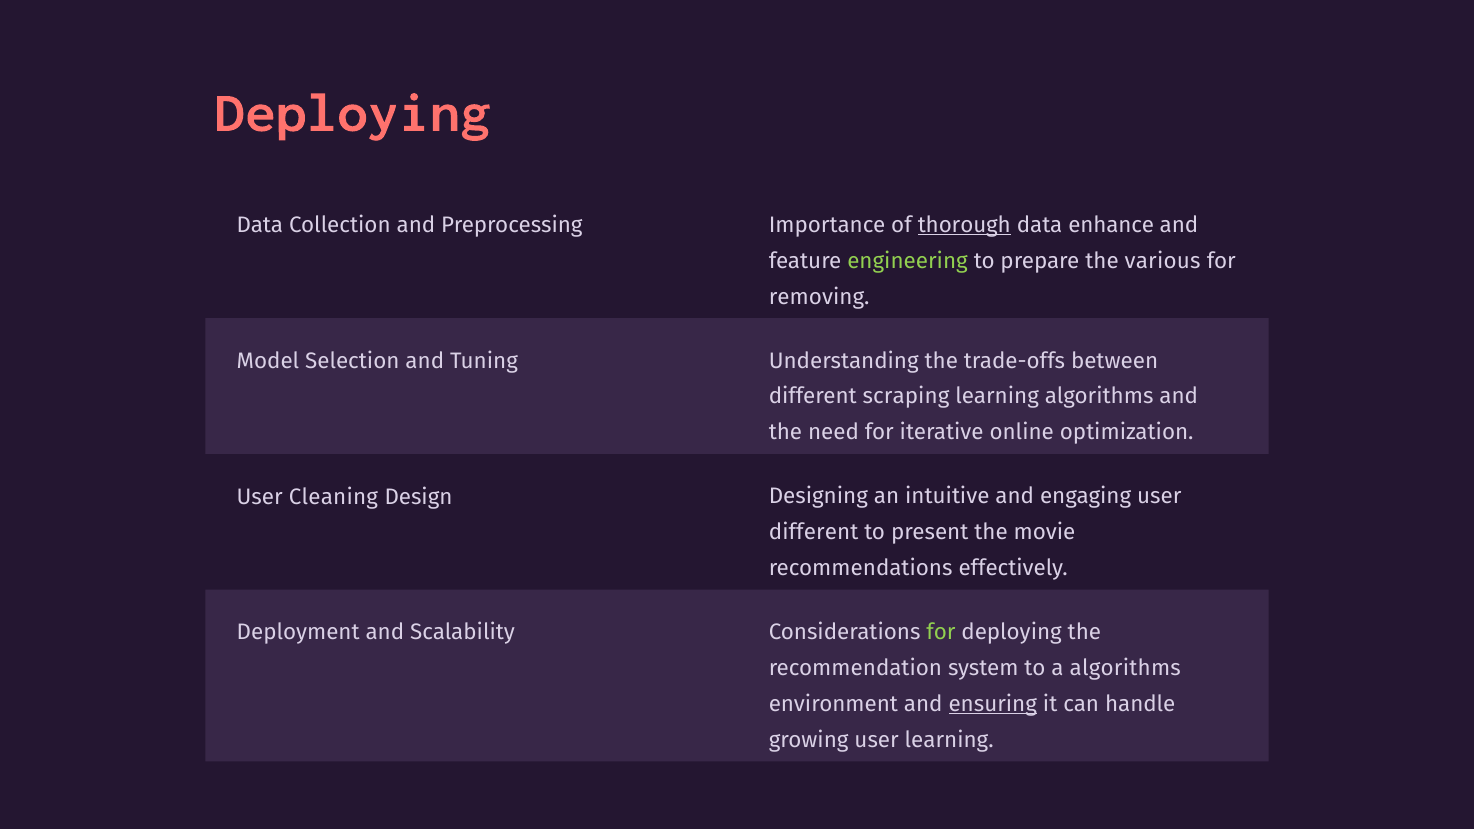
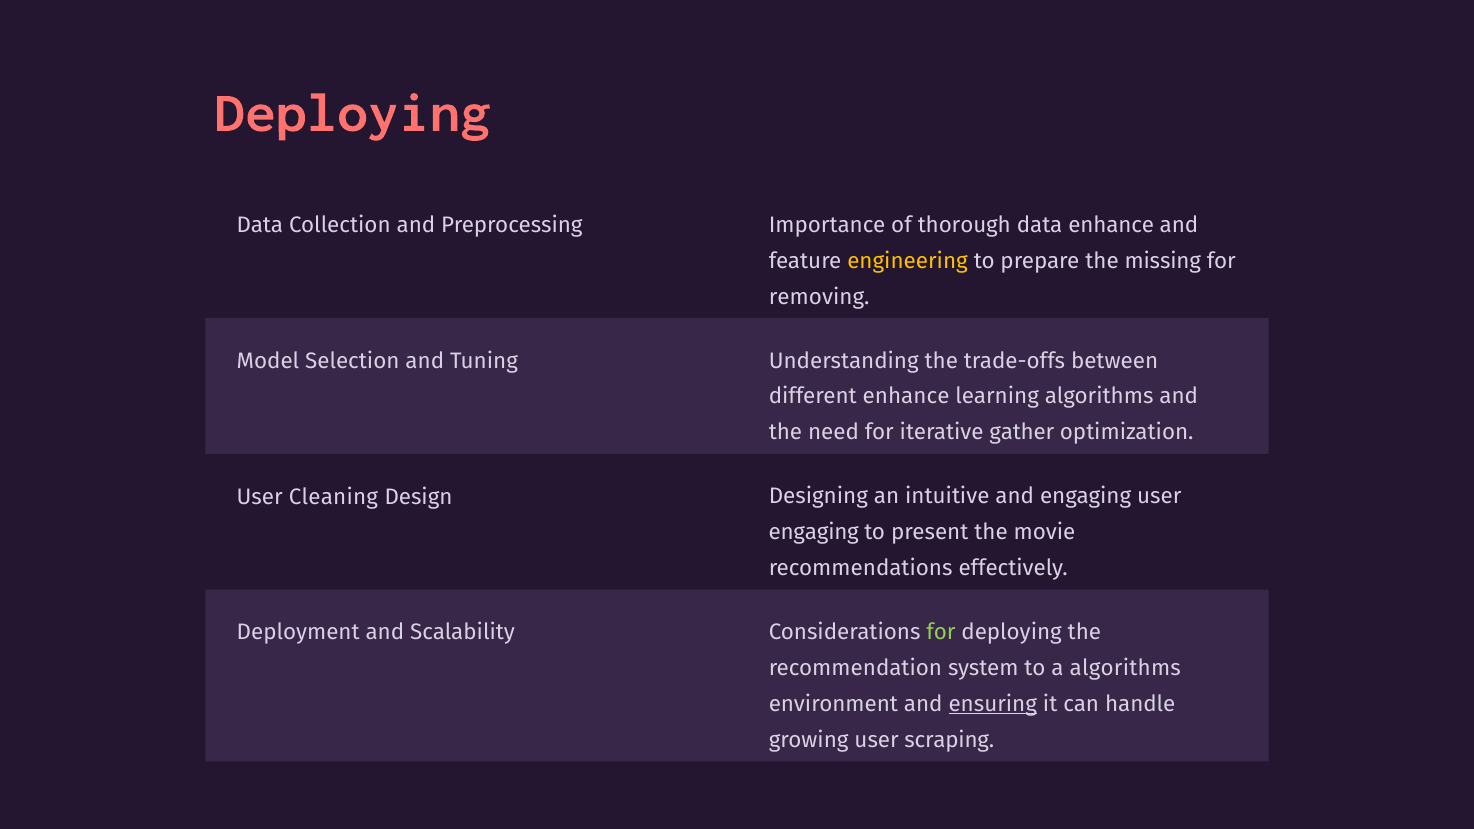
thorough underline: present -> none
engineering colour: light green -> yellow
various: various -> missing
different scraping: scraping -> enhance
online: online -> gather
different at (814, 532): different -> engaging
user learning: learning -> scraping
